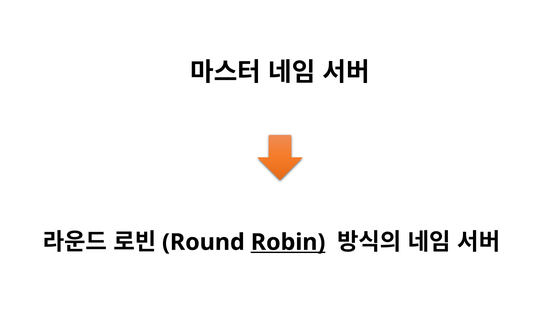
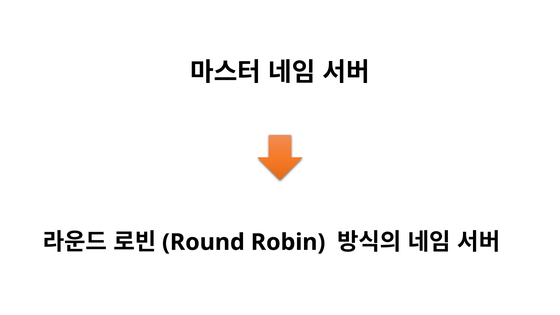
Robin underline: present -> none
